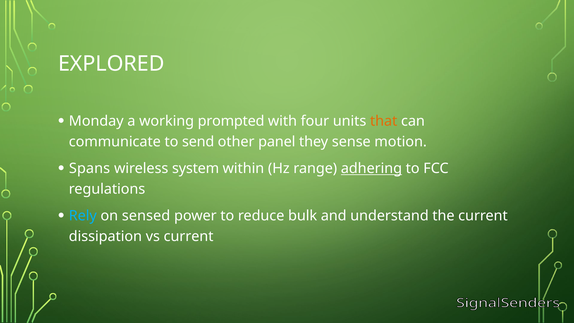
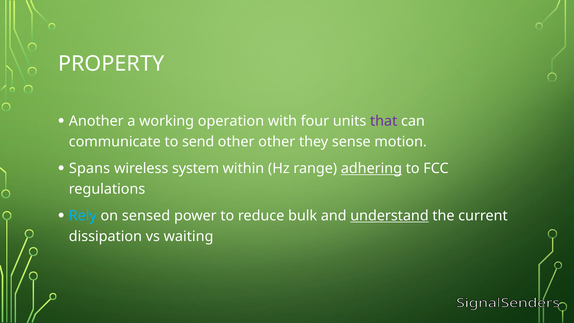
EXPLORED: EXPLORED -> PROPERTY
Monday: Monday -> Another
prompted: prompted -> operation
that colour: orange -> purple
other panel: panel -> other
understand underline: none -> present
vs current: current -> waiting
